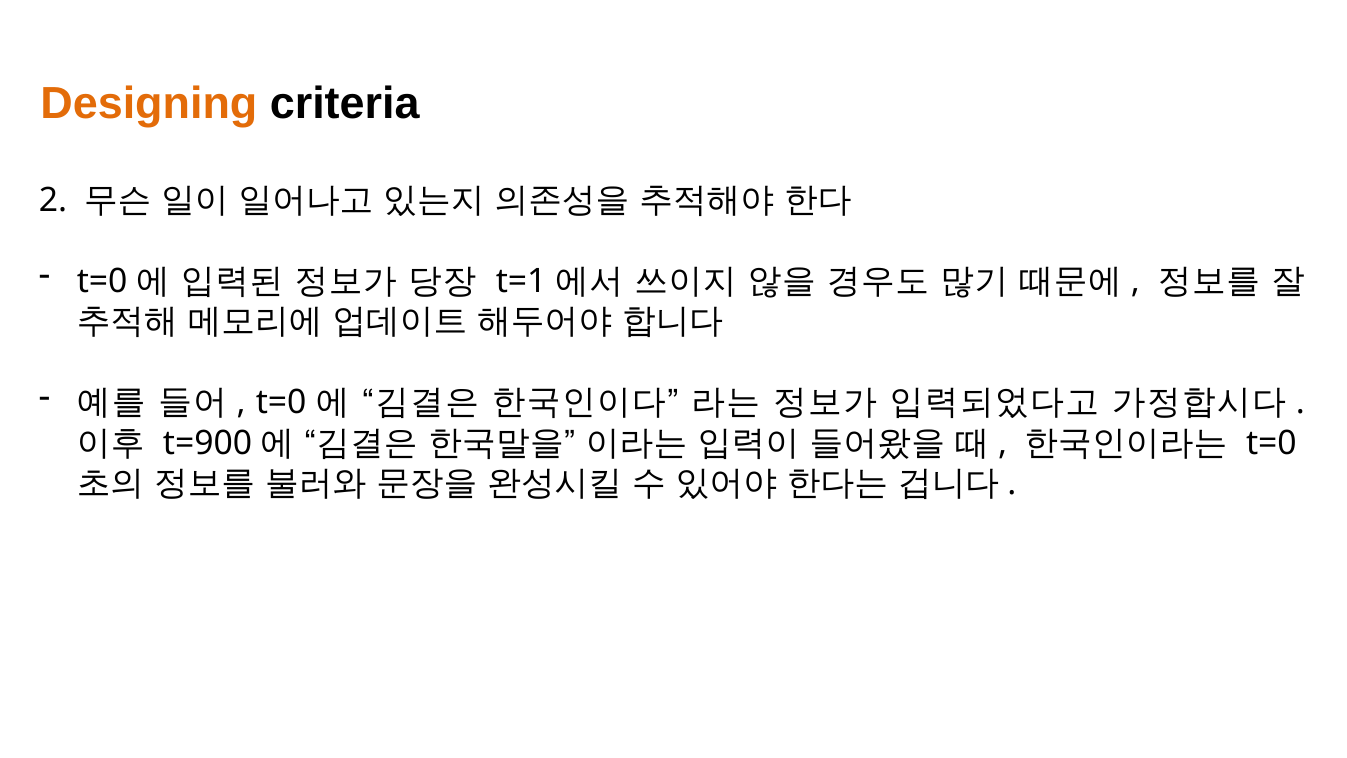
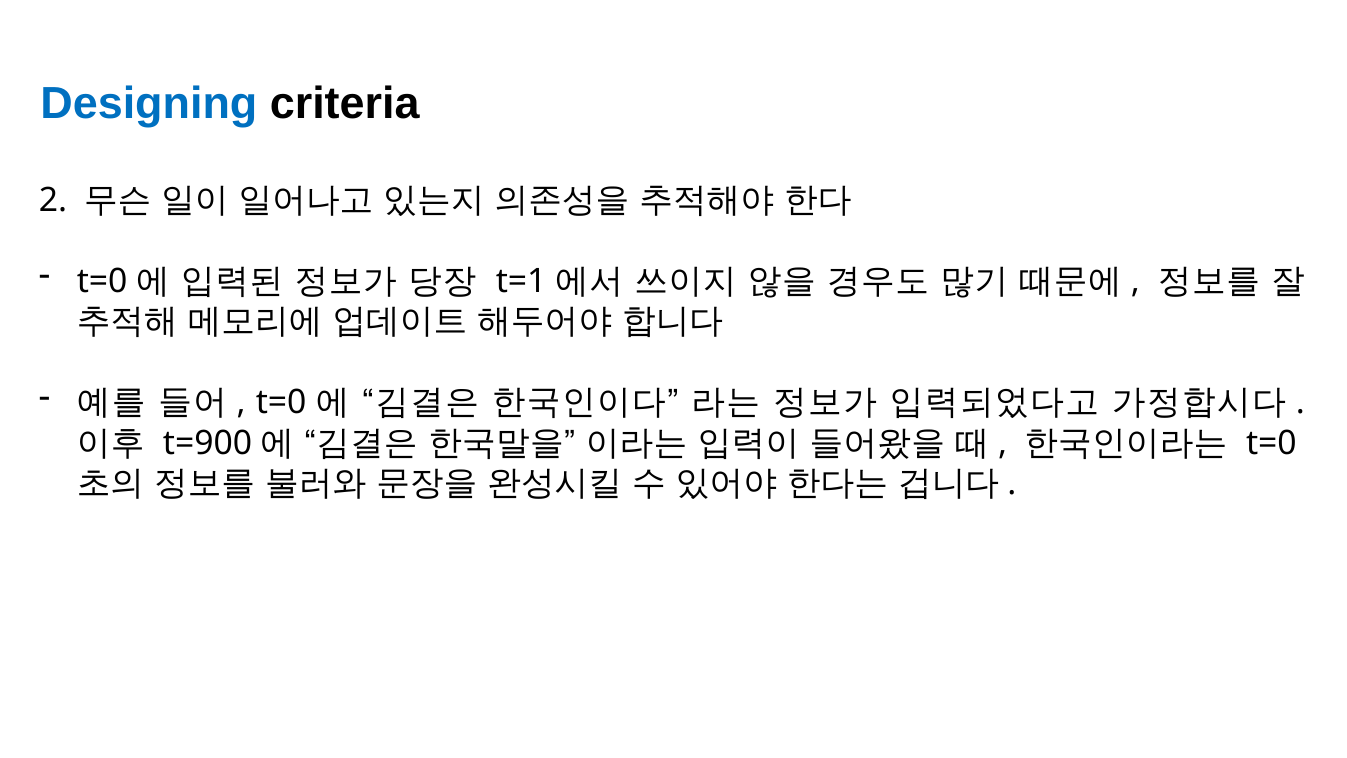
Designing colour: orange -> blue
